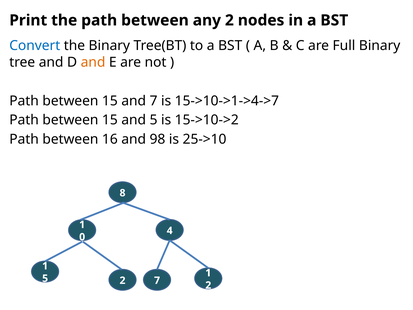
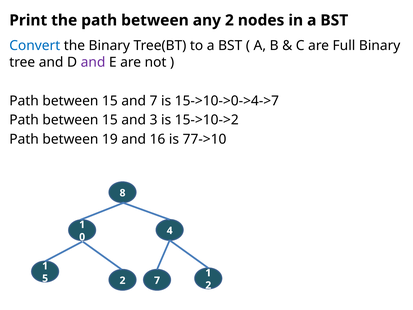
and at (93, 62) colour: orange -> purple
15->10->1->4->7: 15->10->1->4->7 -> 15->10->0->4->7
and 5: 5 -> 3
16: 16 -> 19
98: 98 -> 16
25->10: 25->10 -> 77->10
